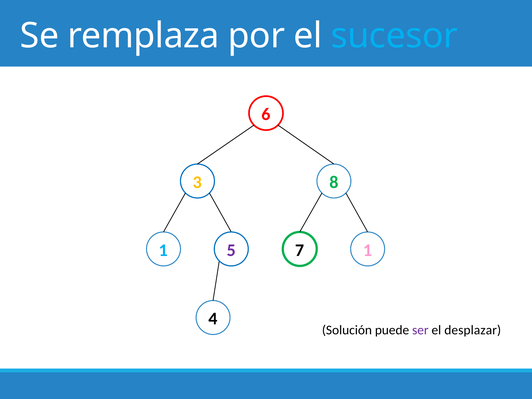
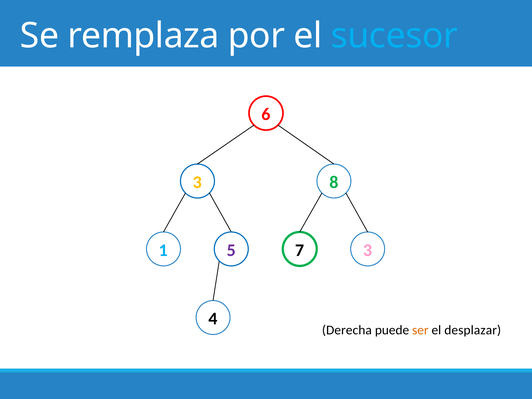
7 1: 1 -> 3
Solución: Solución -> Derecha
ser colour: purple -> orange
